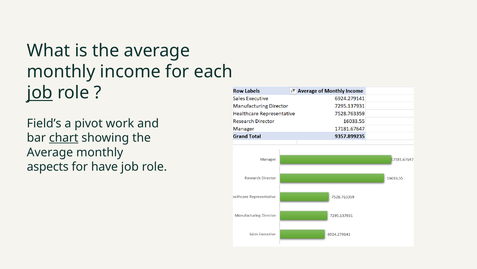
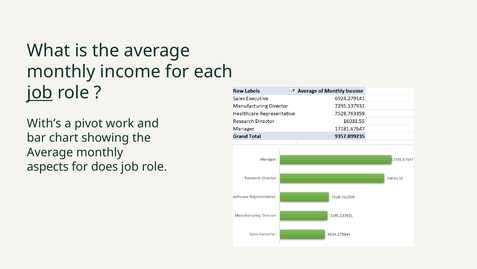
Field’s: Field’s -> With’s
chart underline: present -> none
have: have -> does
